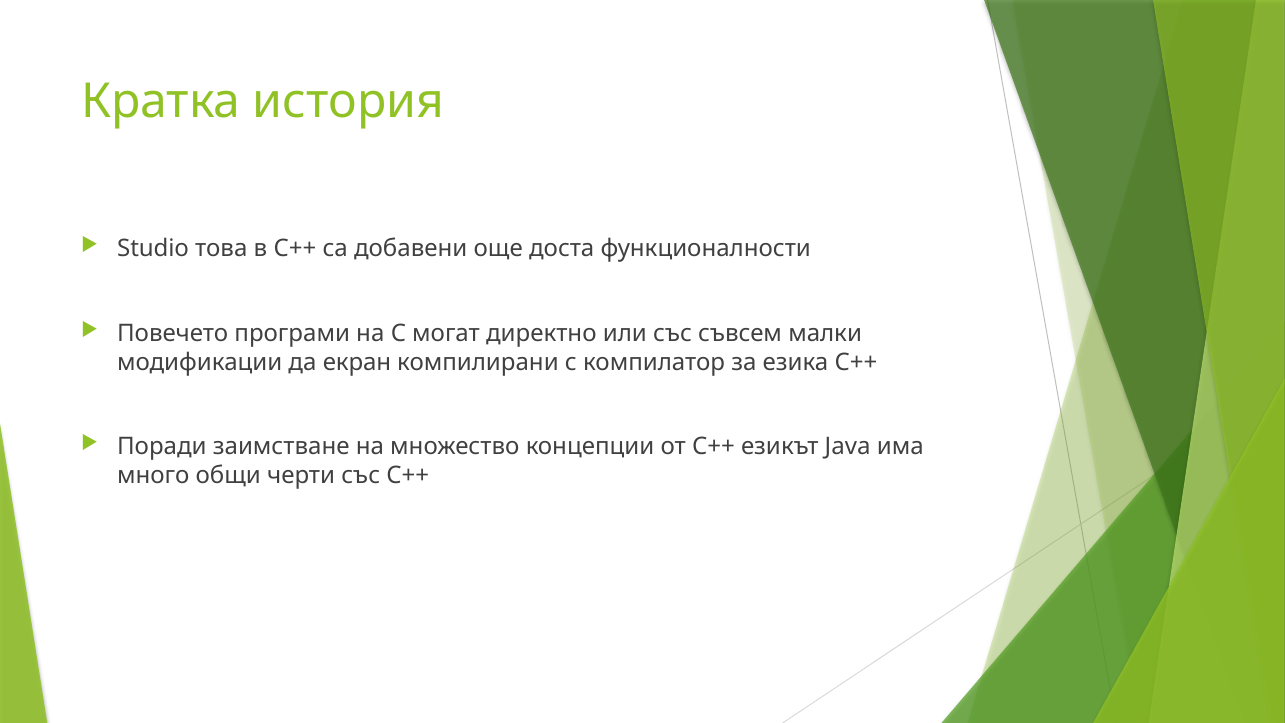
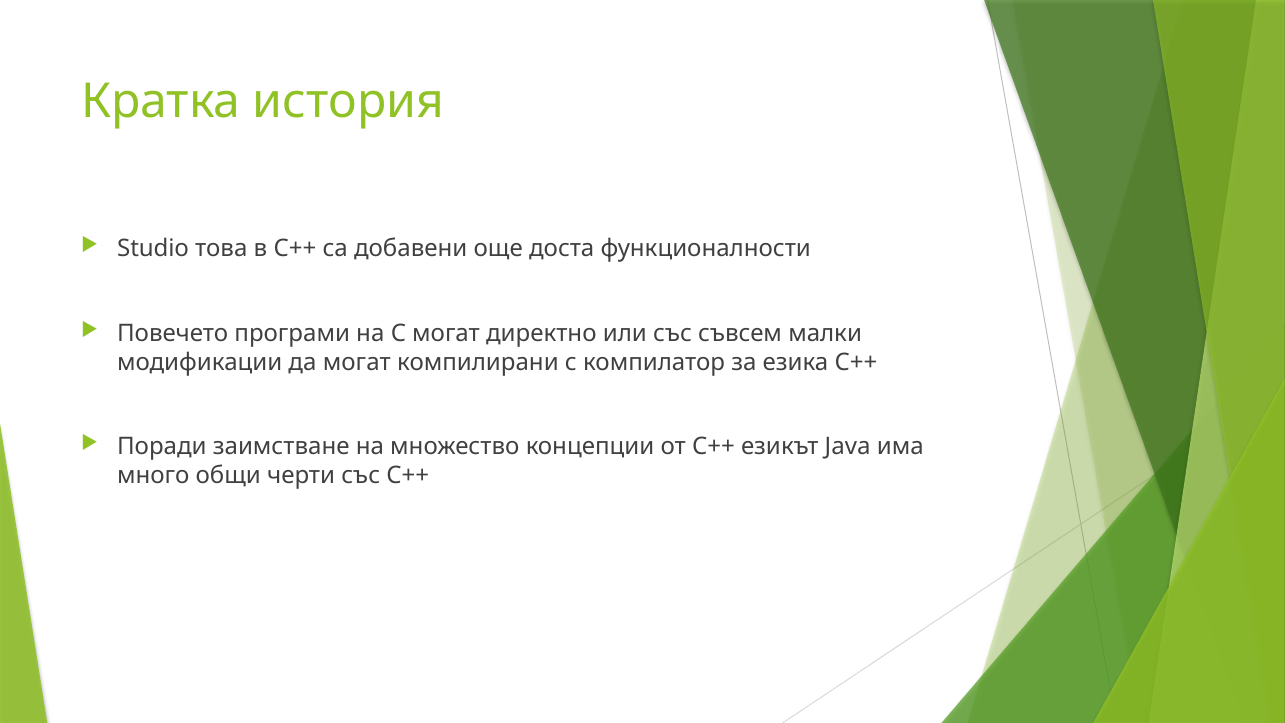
да екран: екран -> могат
